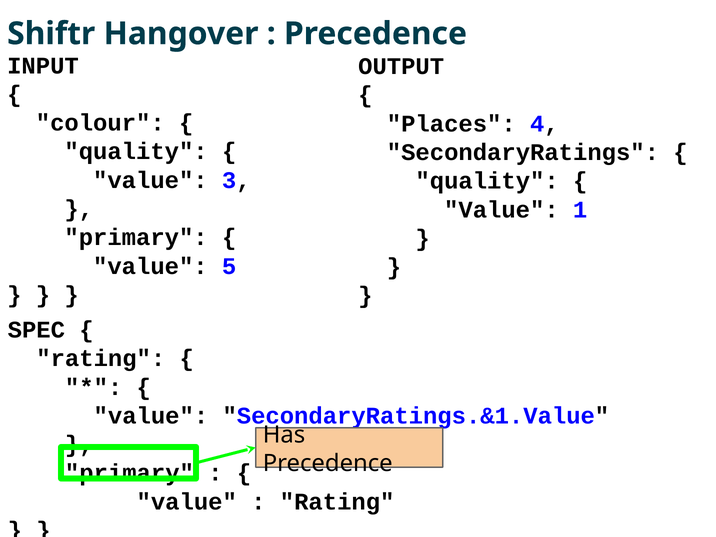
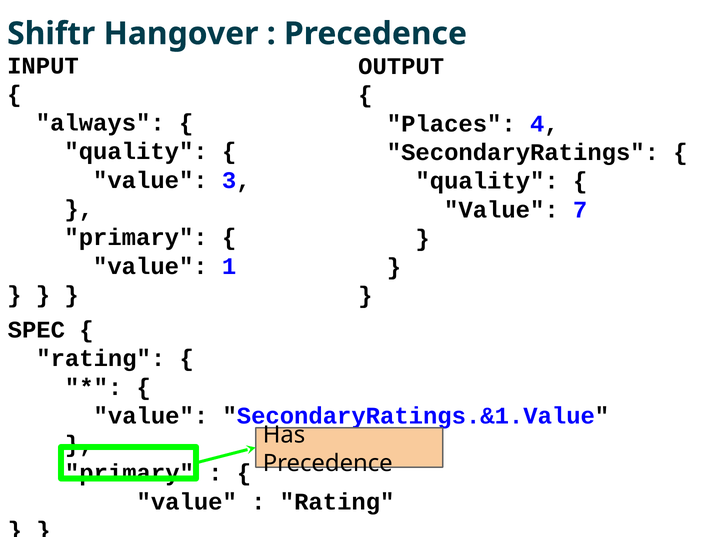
colour: colour -> always
1: 1 -> 7
5: 5 -> 1
